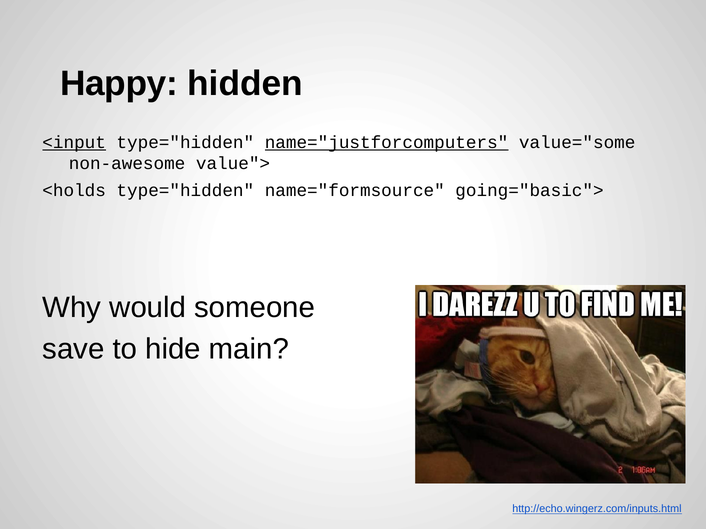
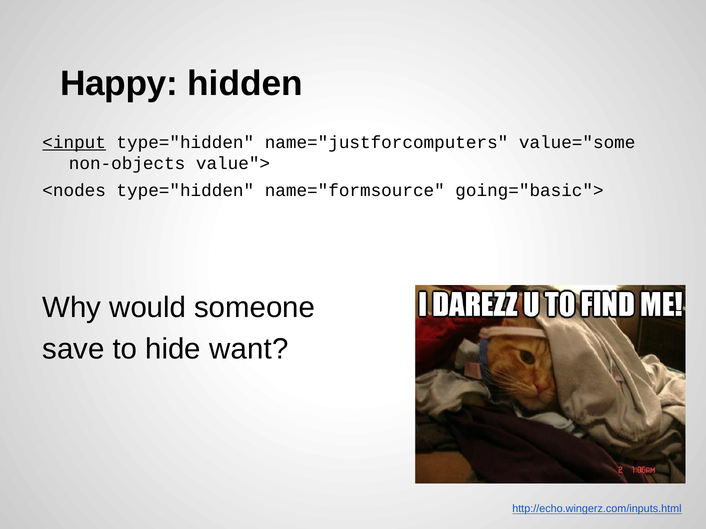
name="justforcomputers underline: present -> none
non-awesome: non-awesome -> non-objects
<holds: <holds -> <nodes
main: main -> want
